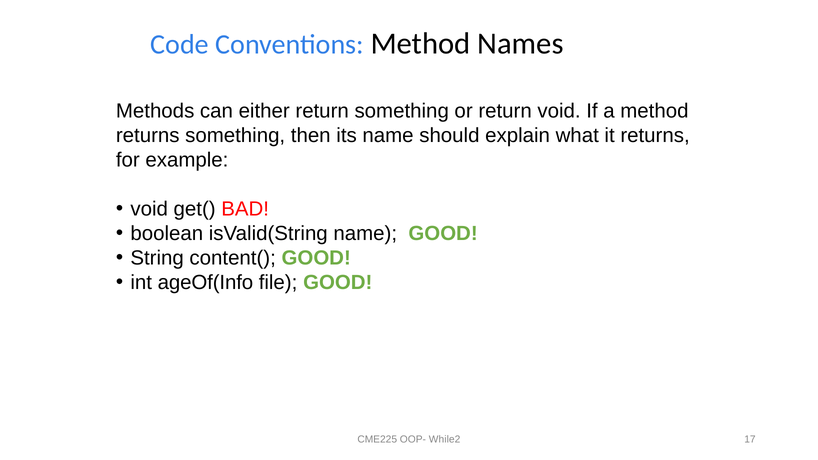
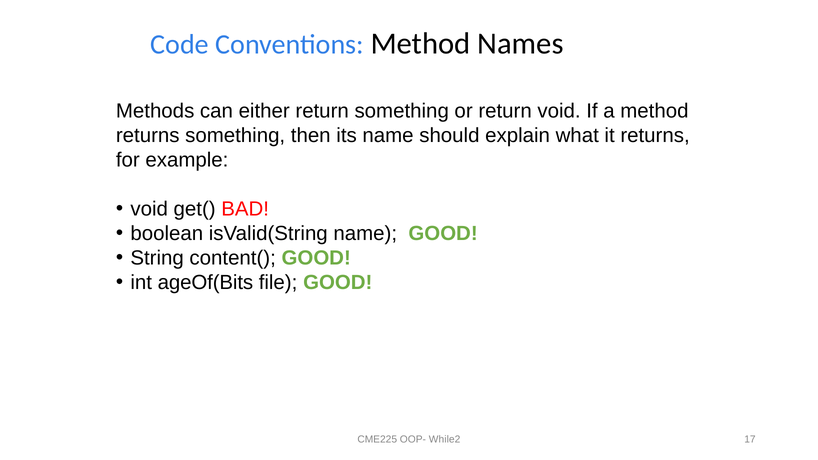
ageOf(Info: ageOf(Info -> ageOf(Bits
